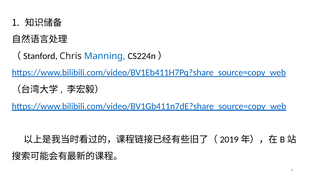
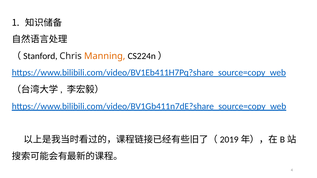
Manning colour: blue -> orange
